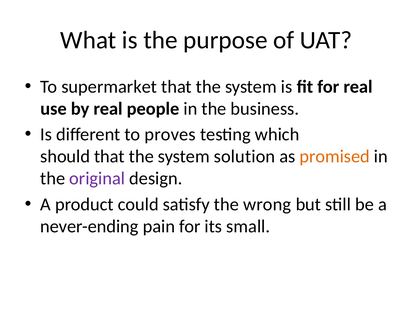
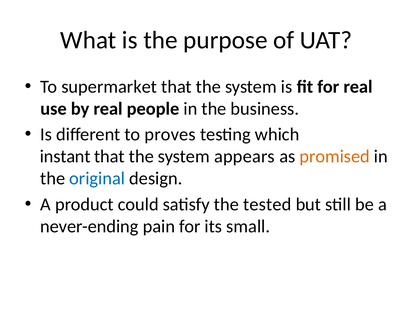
should: should -> instant
solution: solution -> appears
original colour: purple -> blue
wrong: wrong -> tested
